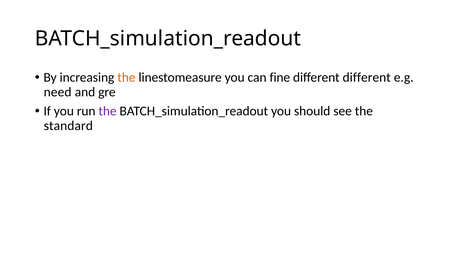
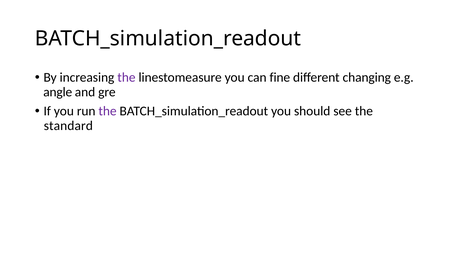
the at (126, 77) colour: orange -> purple
different different: different -> changing
need: need -> angle
